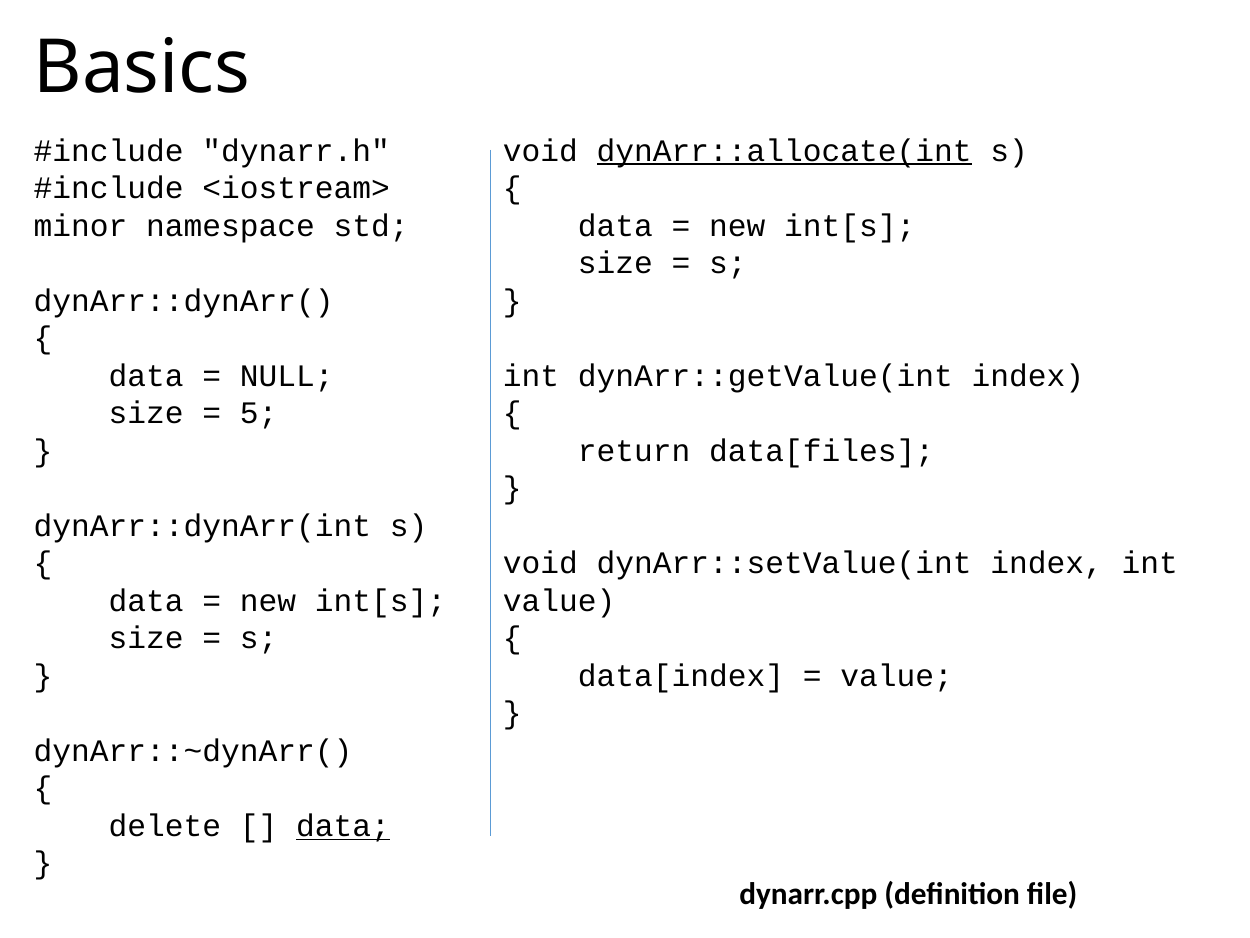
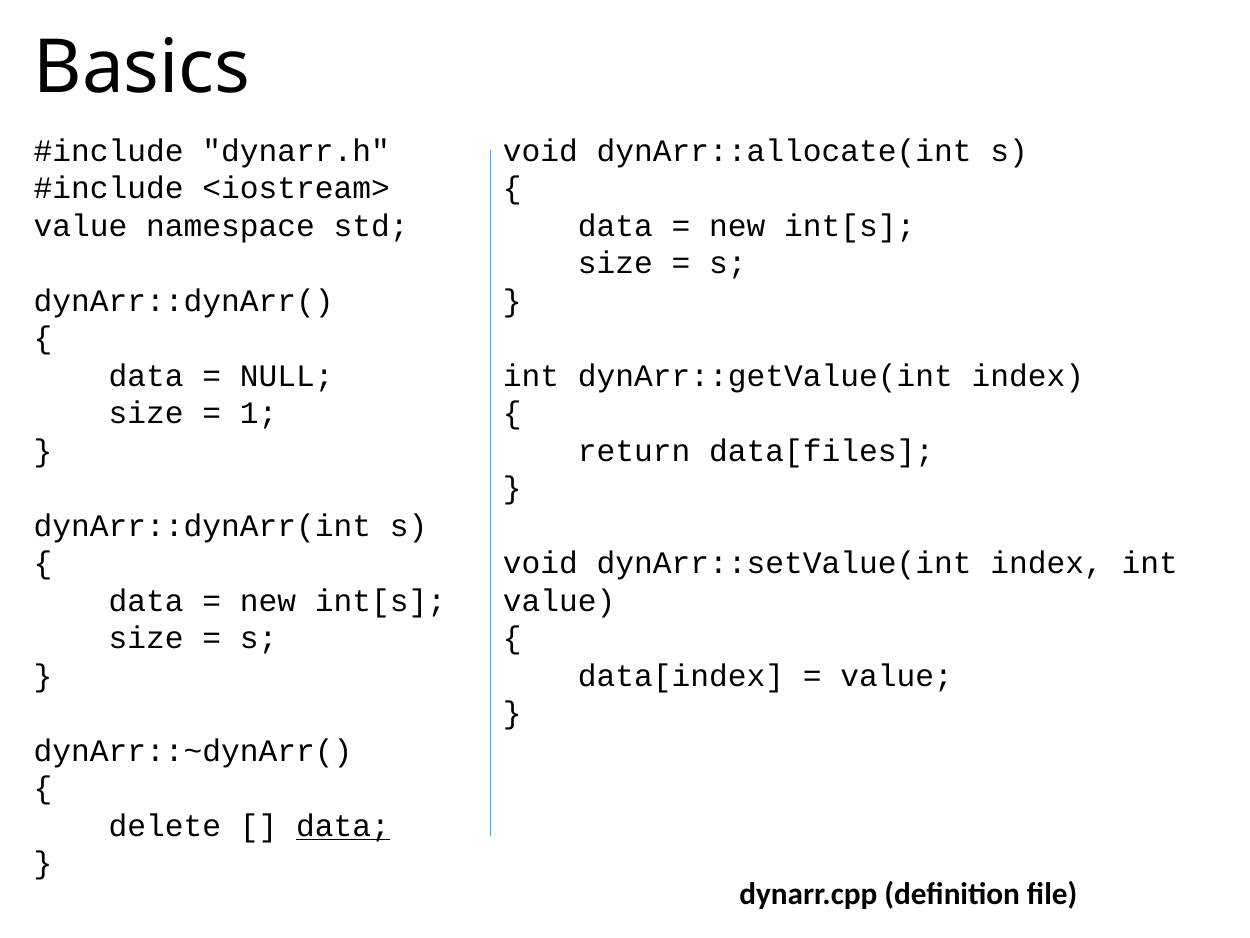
dynArr::allocate(int underline: present -> none
minor at (80, 226): minor -> value
5: 5 -> 1
